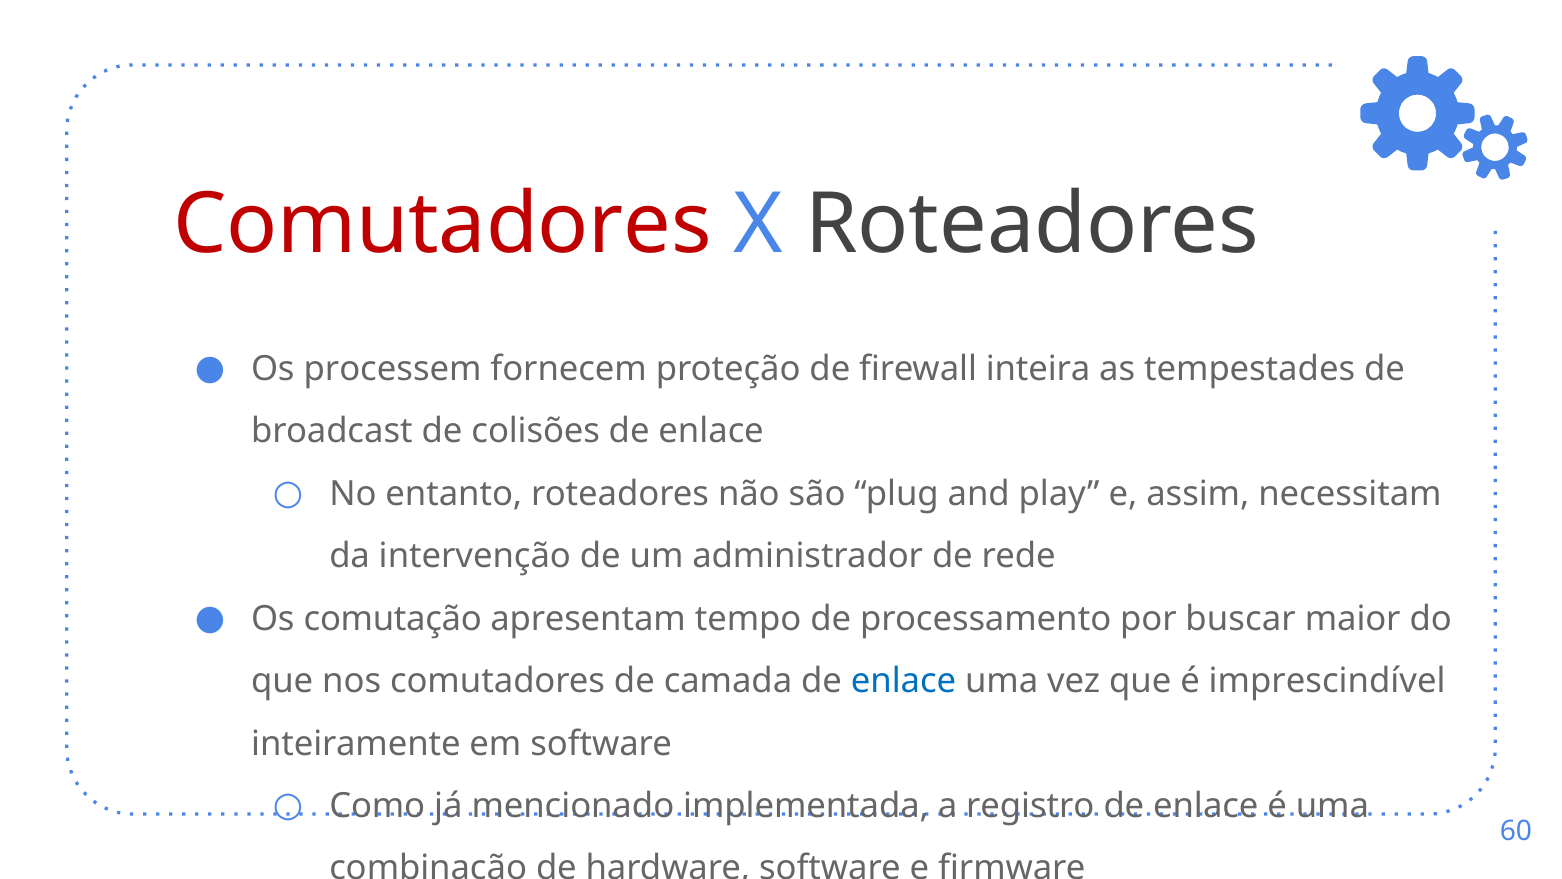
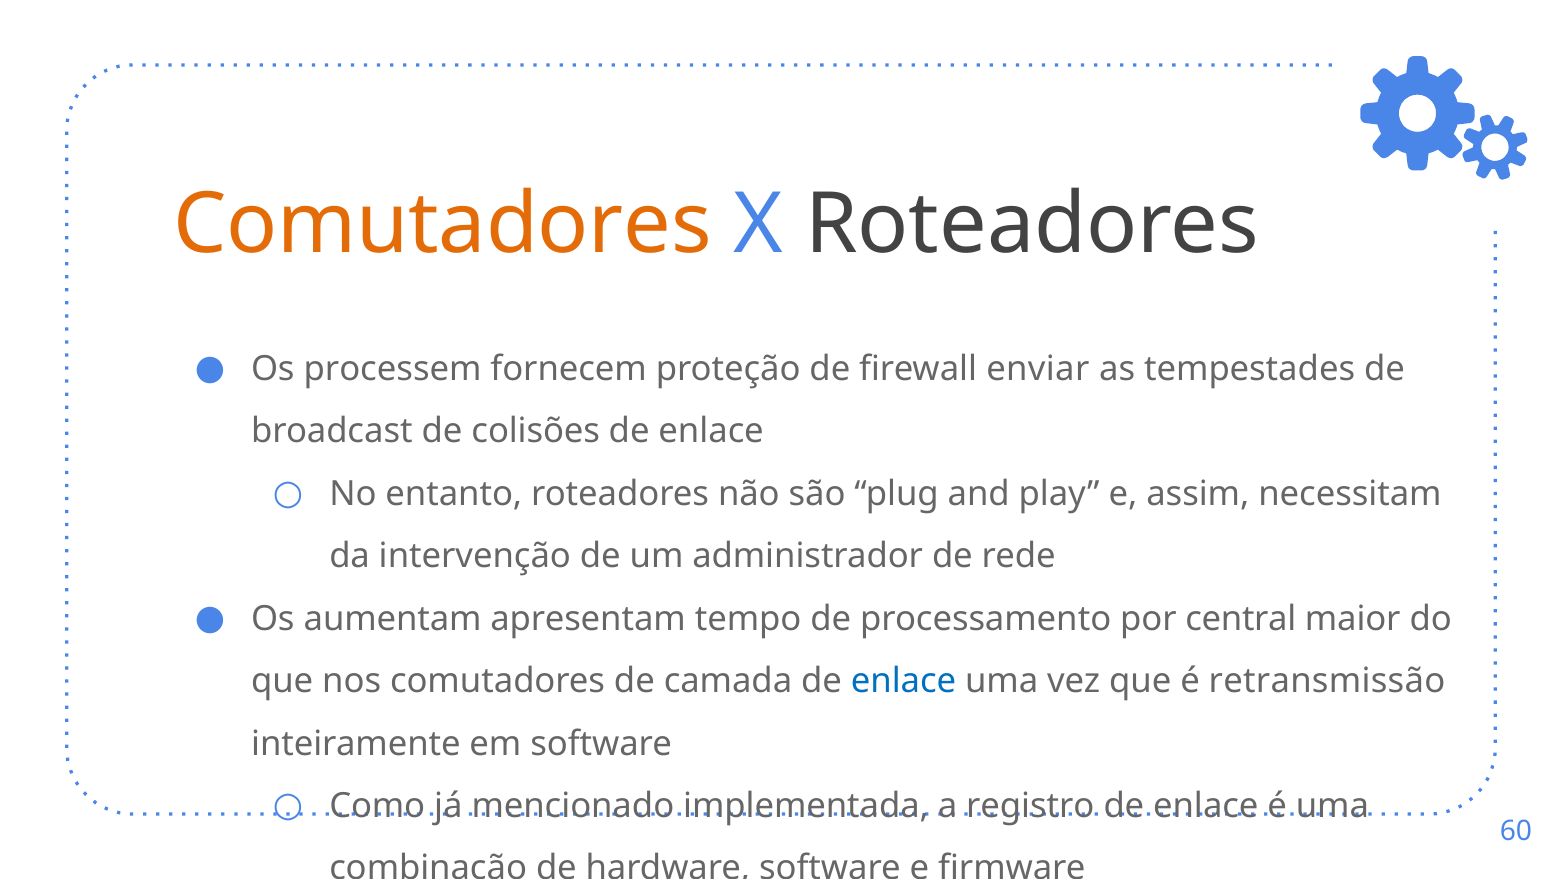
Comutadores at (442, 225) colour: red -> orange
inteira: inteira -> enviar
comutação: comutação -> aumentam
buscar: buscar -> central
imprescindível: imprescindível -> retransmissão
